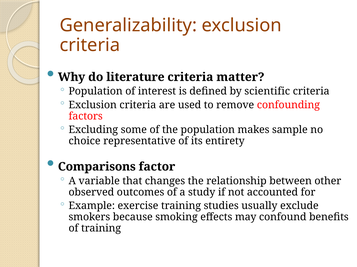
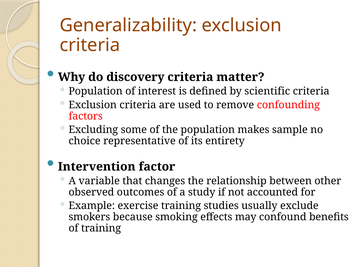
literature: literature -> discovery
Comparisons: Comparisons -> Intervention
